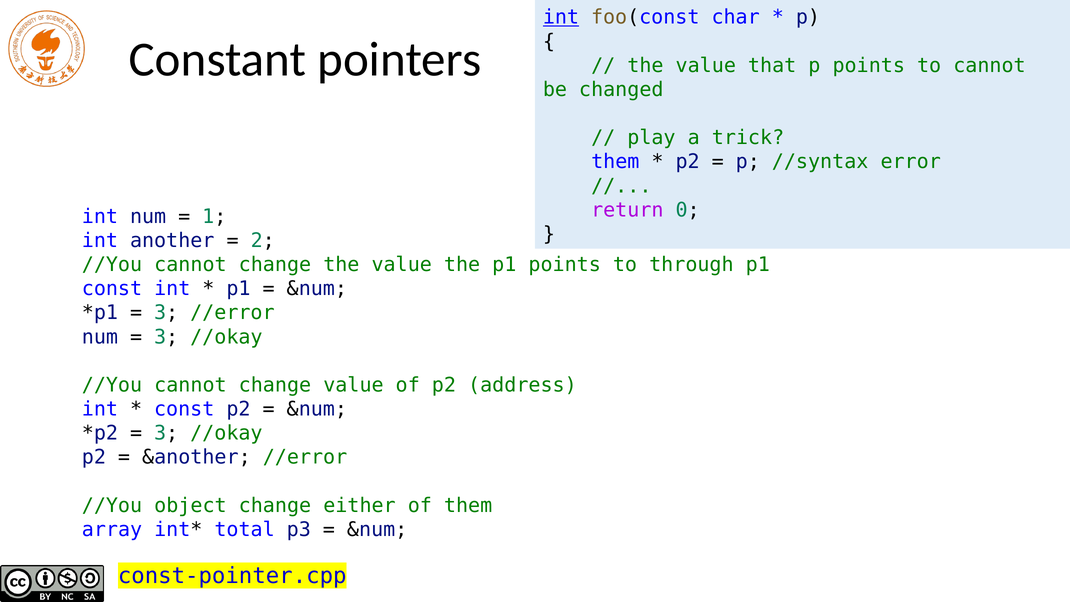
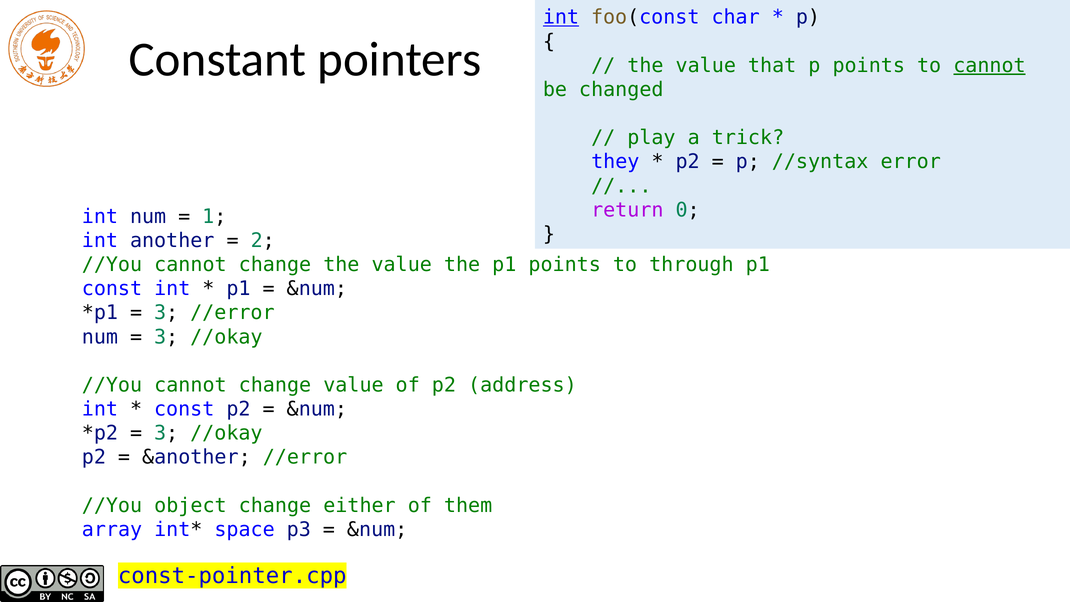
cannot at (989, 66) underline: none -> present
them at (615, 162): them -> they
total: total -> space
